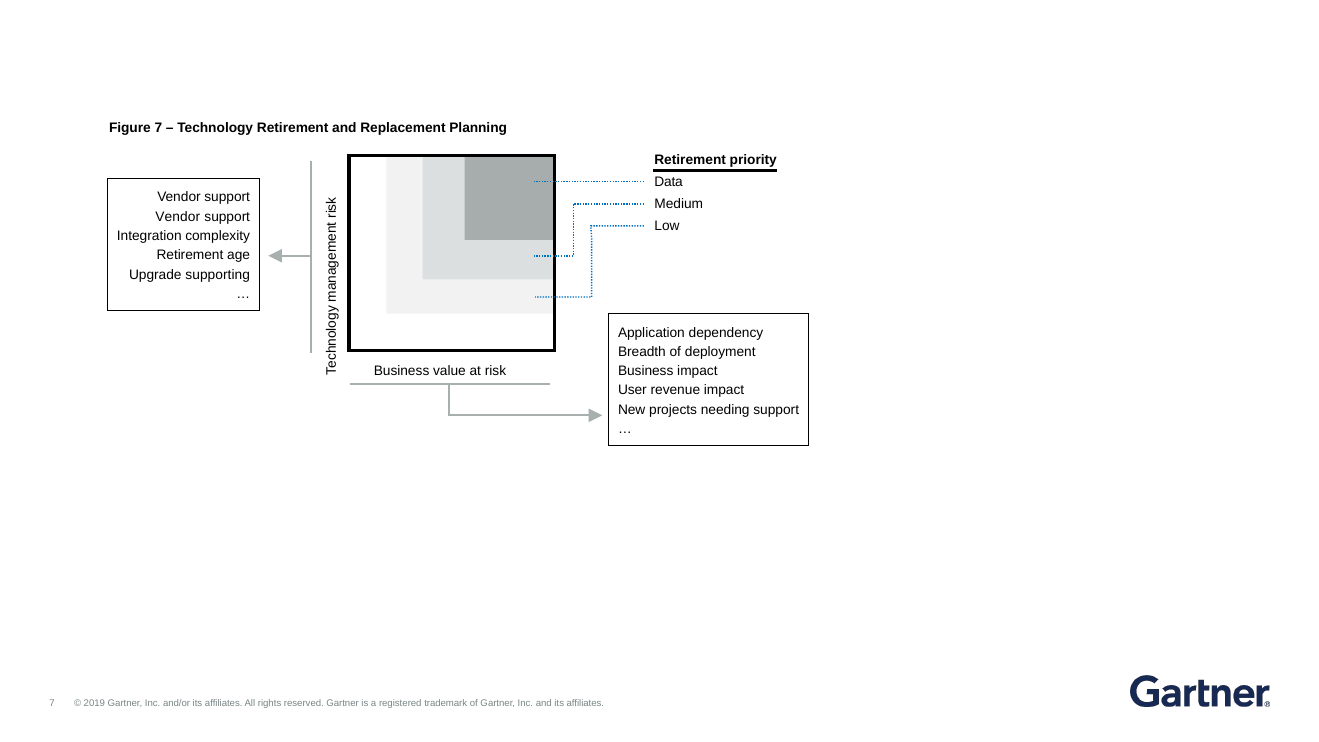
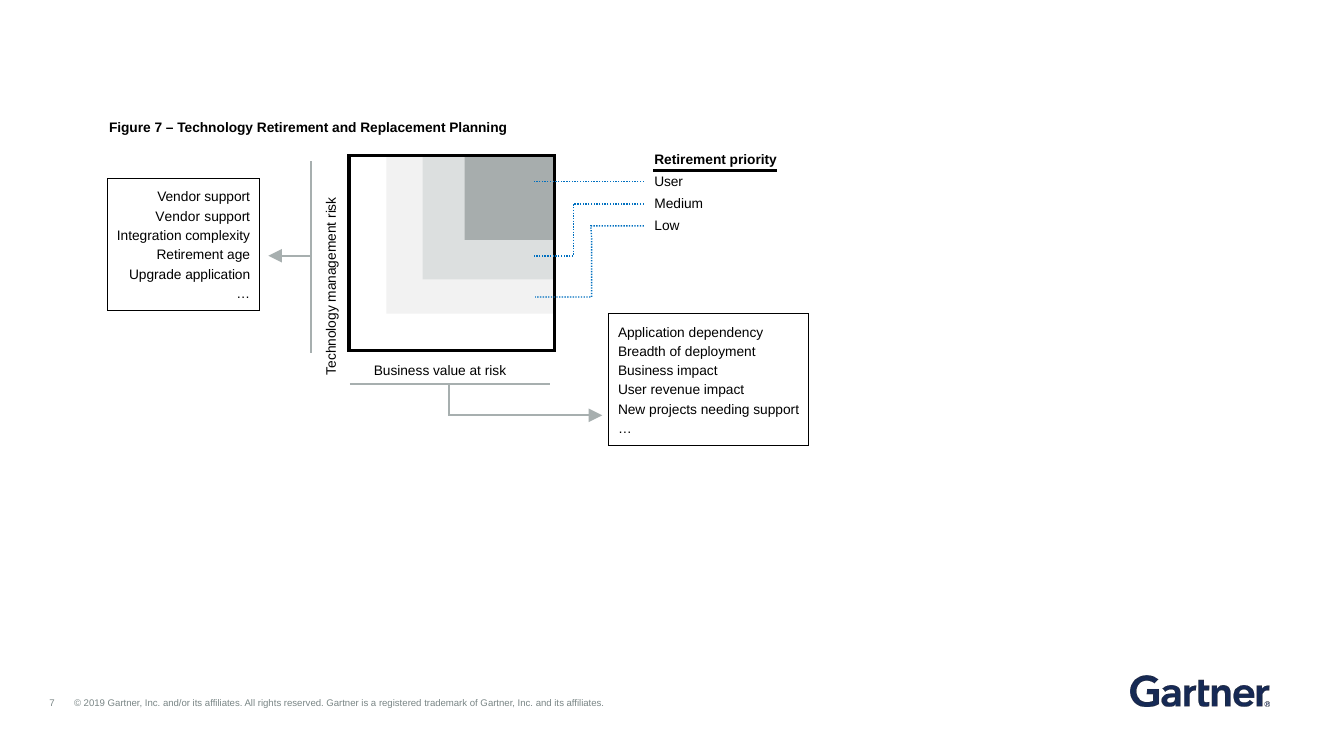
Data at (669, 182): Data -> User
Upgrade supporting: supporting -> application
